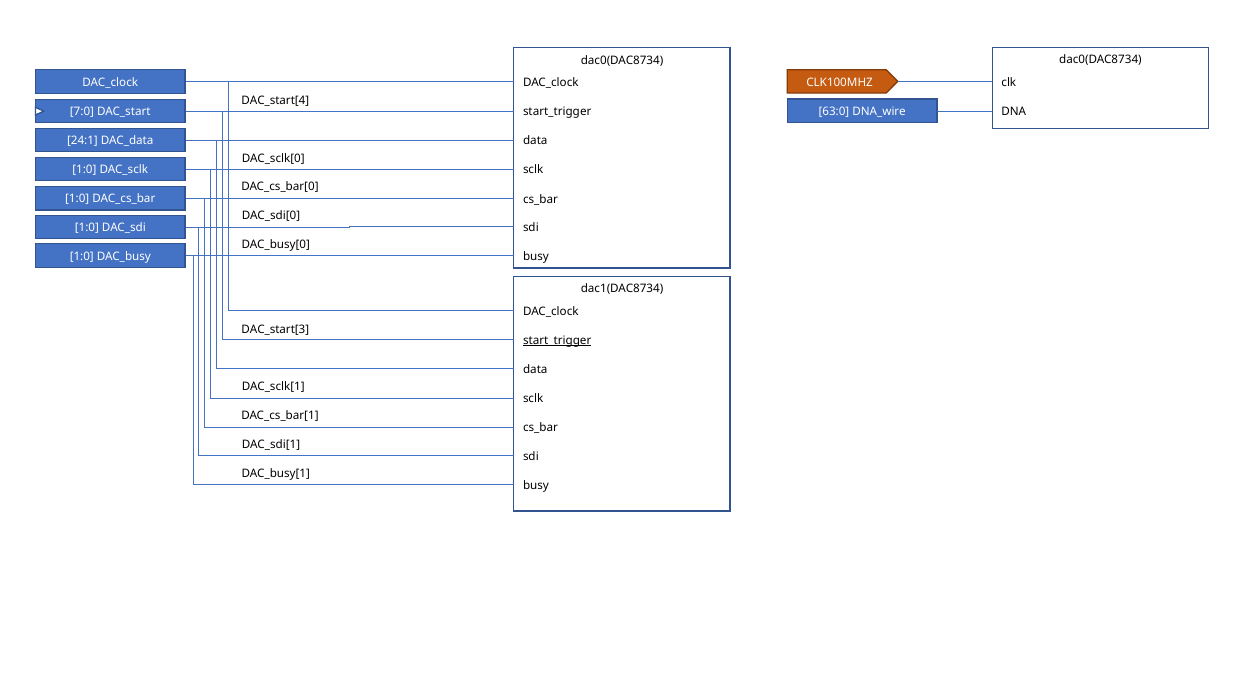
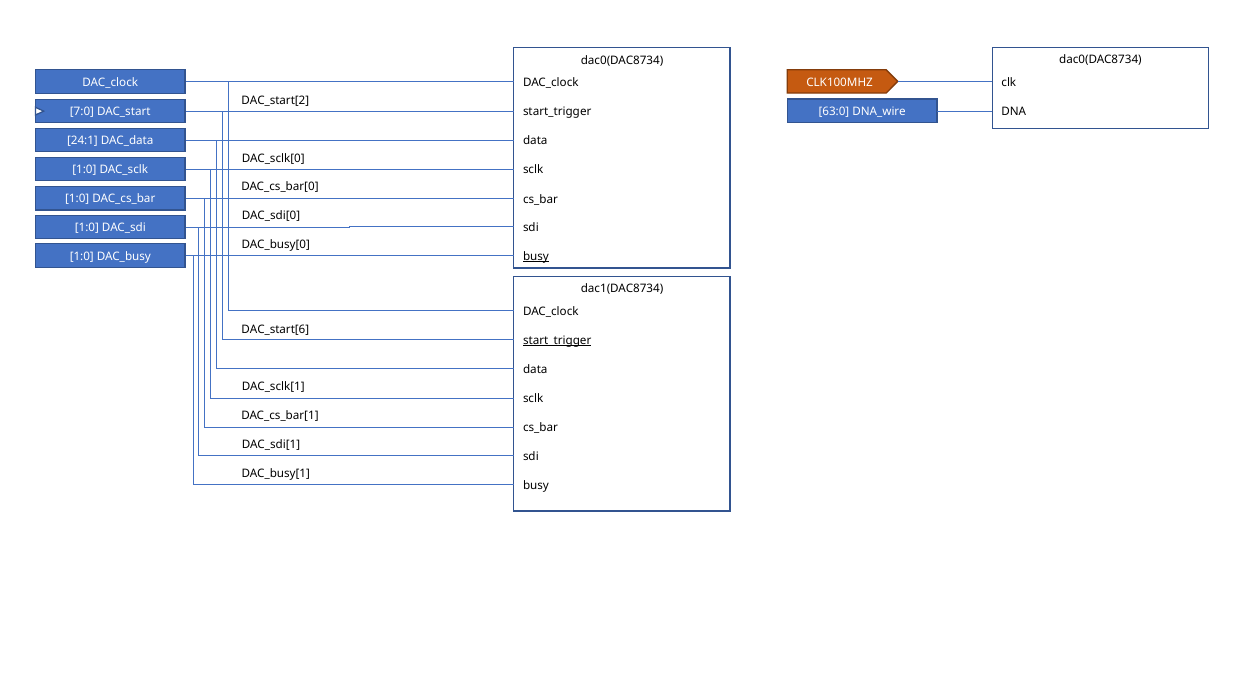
DAC_start[4: DAC_start[4 -> DAC_start[2
busy at (536, 257) underline: none -> present
DAC_start[3: DAC_start[3 -> DAC_start[6
